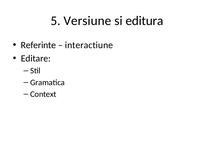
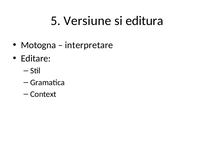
Referinte: Referinte -> Motogna
interactiune: interactiune -> interpretare
